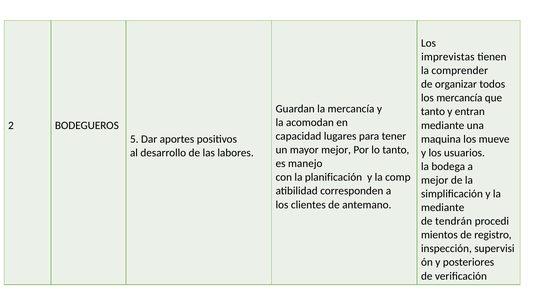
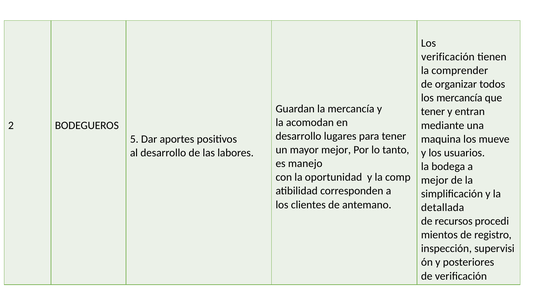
imprevistas at (448, 57): imprevistas -> verificación
tanto at (433, 111): tanto -> tener
capacidad at (298, 136): capacidad -> desarrollo
planificación: planificación -> oportunidad
mediante at (443, 207): mediante -> detallada
tendrán: tendrán -> recursos
